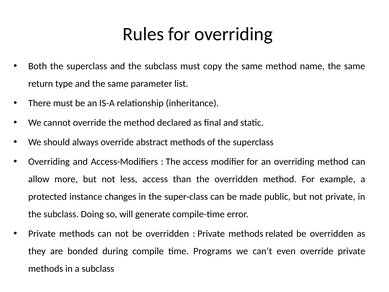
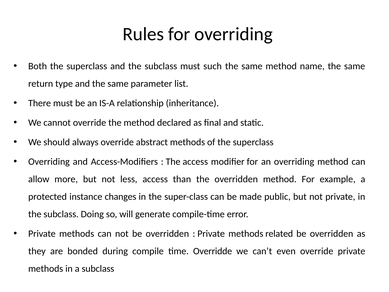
copy: copy -> such
Programs: Programs -> Overridde
